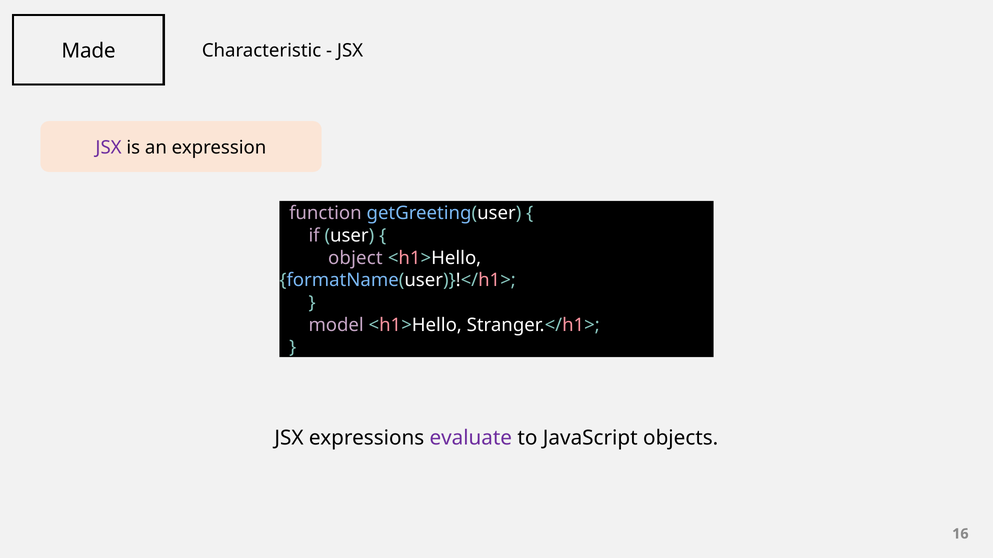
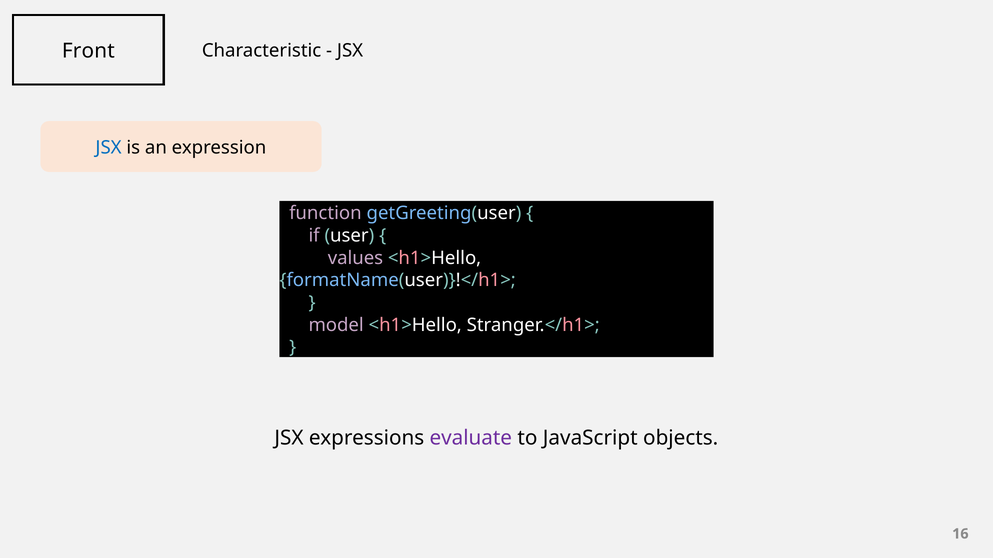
Made: Made -> Front
JSX at (109, 148) colour: purple -> blue
object: object -> values
